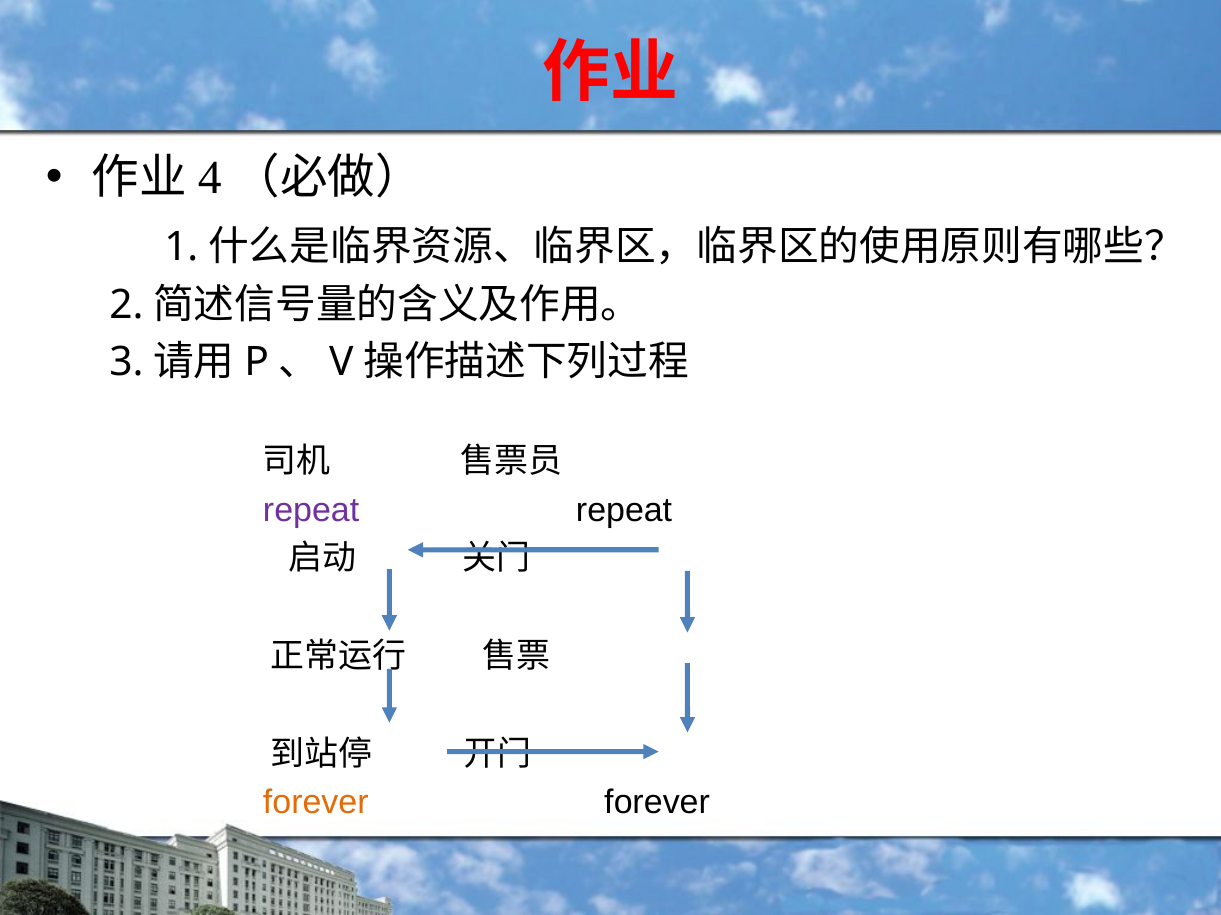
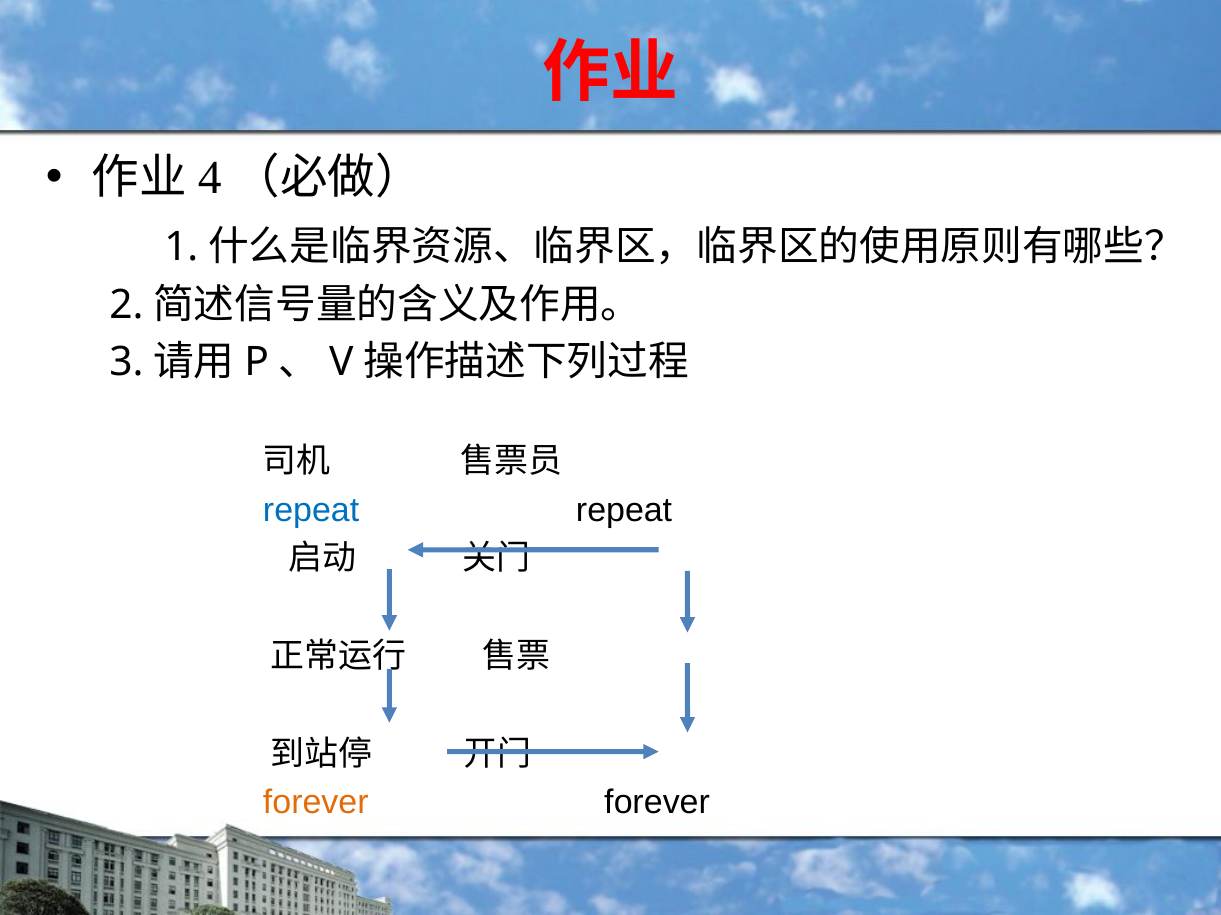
repeat at (311, 510) colour: purple -> blue
